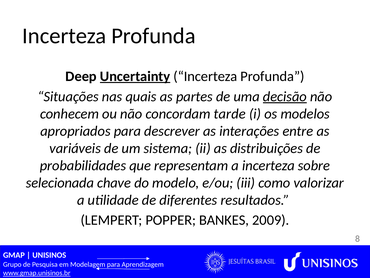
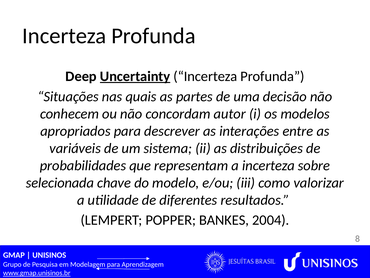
decisão underline: present -> none
tarde: tarde -> autor
2009: 2009 -> 2004
